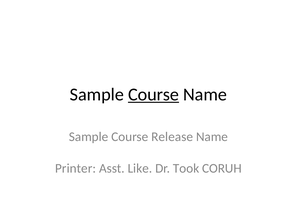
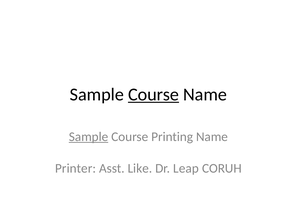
Sample at (89, 137) underline: none -> present
Release: Release -> Printing
Took: Took -> Leap
